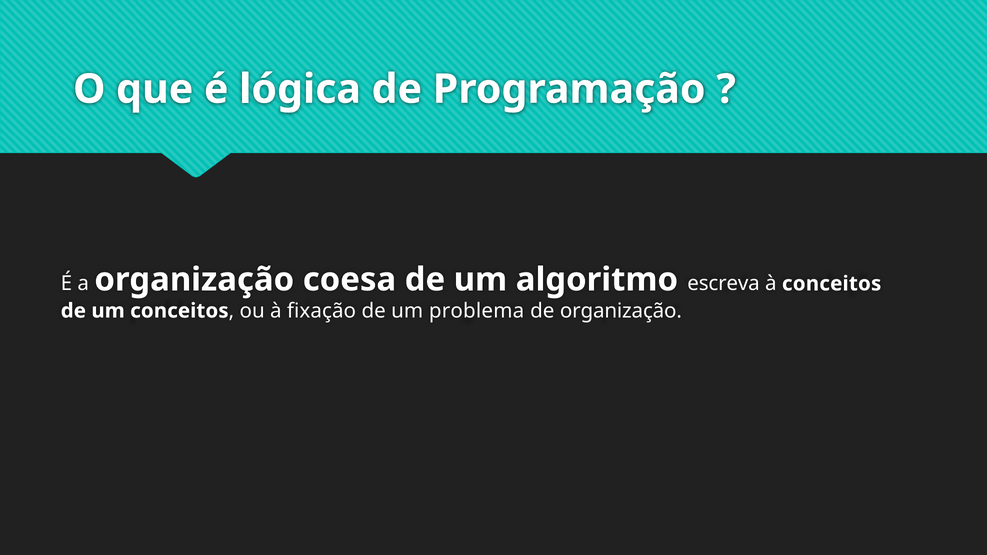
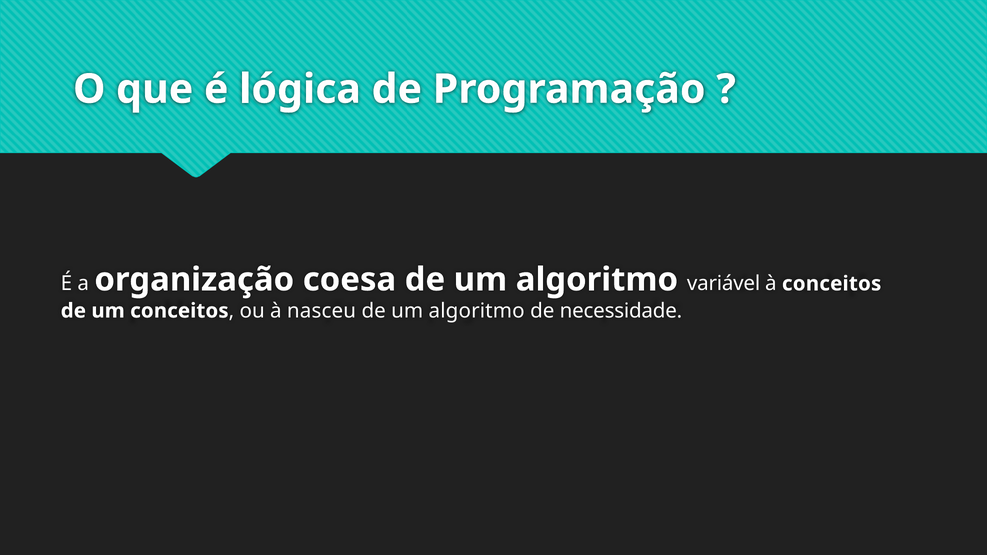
escreva: escreva -> variável
fixação: fixação -> nasceu
problema at (477, 311): problema -> algoritmo
de organização: organização -> necessidade
